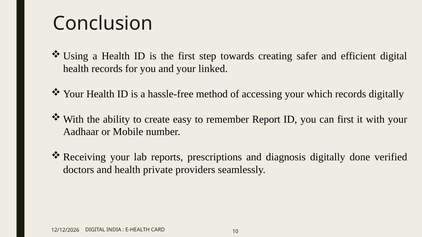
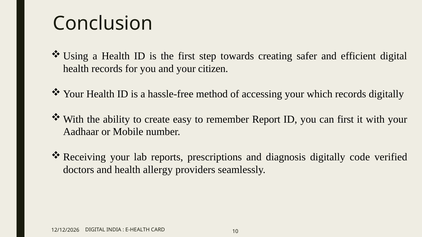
linked: linked -> citizen
done: done -> code
private: private -> allergy
